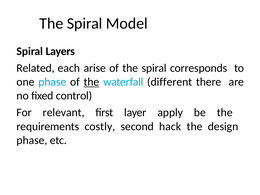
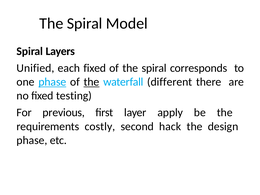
Related: Related -> Unified
each arise: arise -> fixed
phase at (52, 82) underline: none -> present
control: control -> testing
relevant: relevant -> previous
